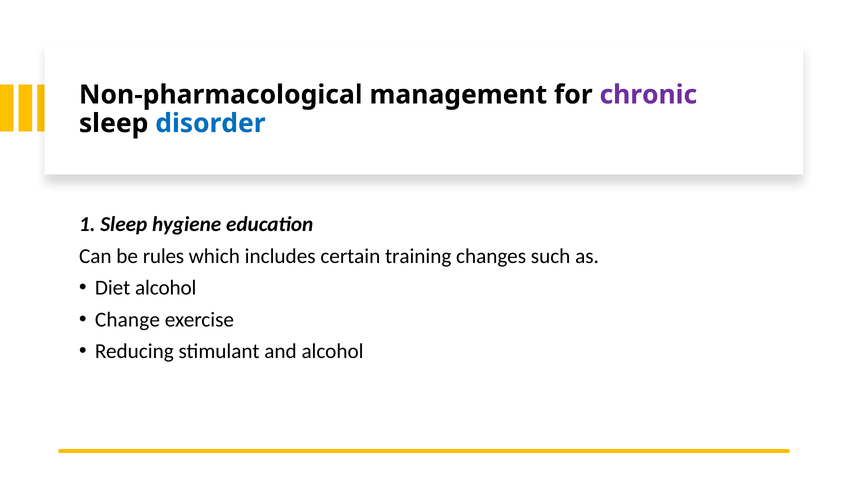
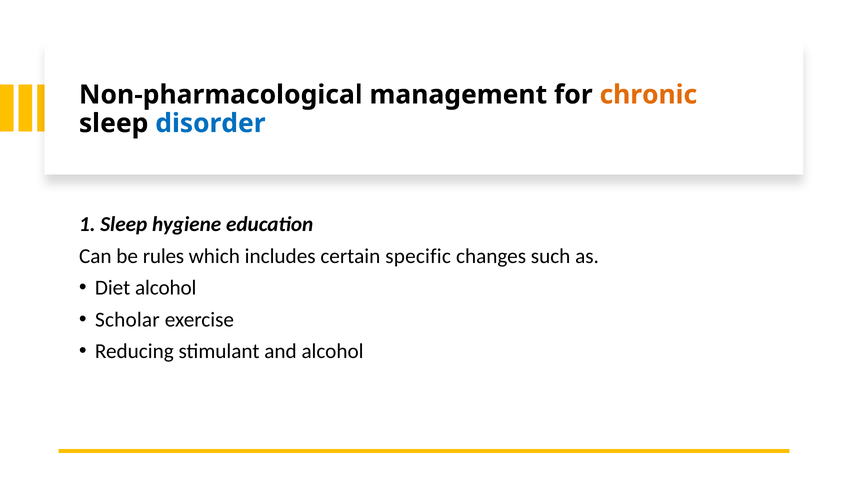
chronic colour: purple -> orange
training: training -> specific
Change: Change -> Scholar
